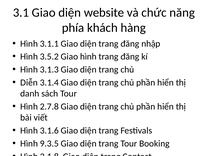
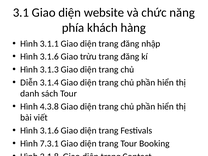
3.5.2 at (49, 57): 3.5.2 -> 3.1.6
Giao hình: hình -> trừu
2.7.8: 2.7.8 -> 4.3.8
9.3.5: 9.3.5 -> 7.3.1
